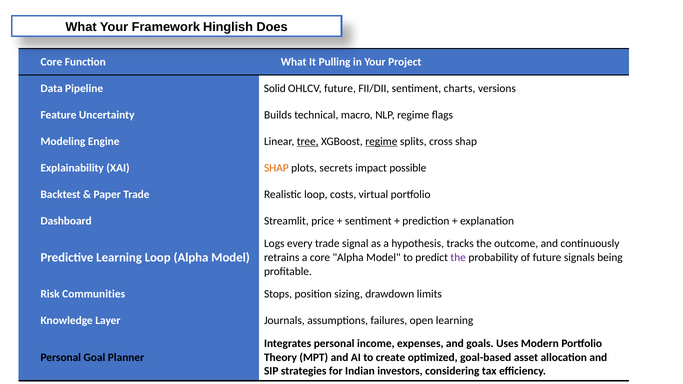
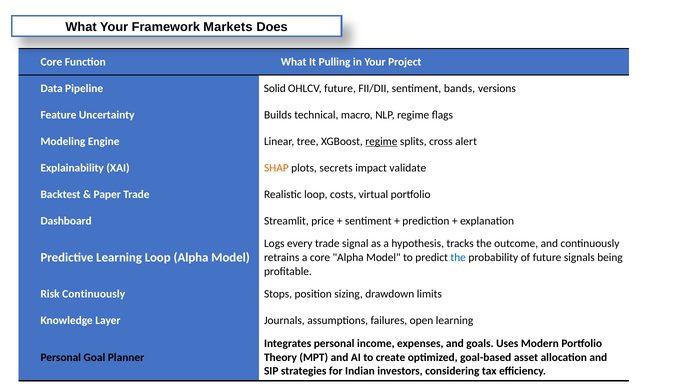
Hinglish: Hinglish -> Markets
charts: charts -> bands
tree underline: present -> none
cross shap: shap -> alert
possible: possible -> validate
the at (458, 258) colour: purple -> blue
Communities at (94, 294): Communities -> Continuously
